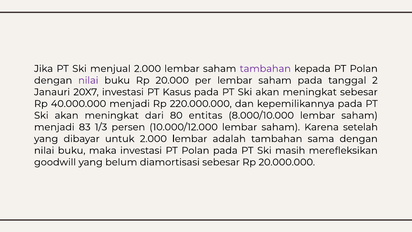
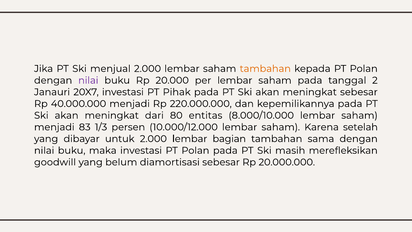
tambahan at (265, 69) colour: purple -> orange
Kasus: Kasus -> Pihak
adalah: adalah -> bagian
